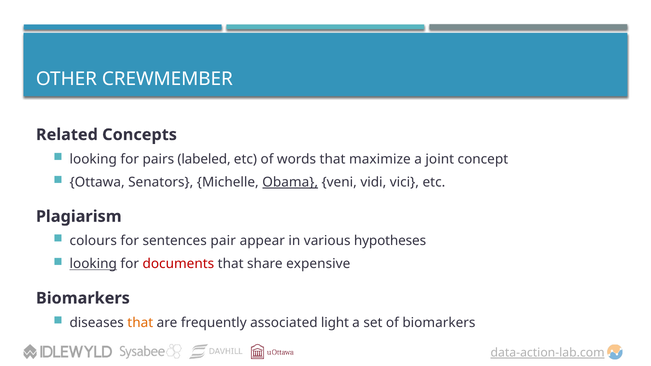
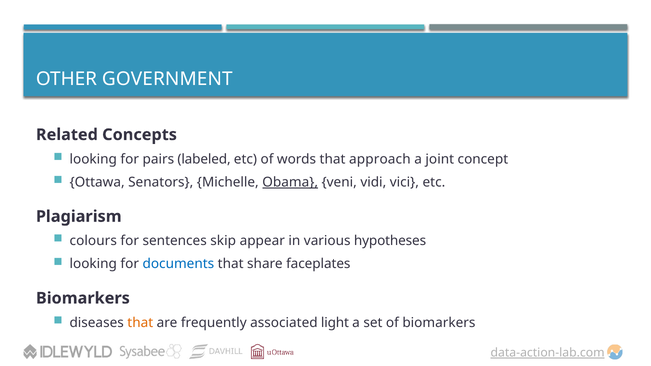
CREWMEMBER: CREWMEMBER -> GOVERNMENT
maximize: maximize -> approach
pair: pair -> skip
looking at (93, 264) underline: present -> none
documents colour: red -> blue
expensive: expensive -> faceplates
